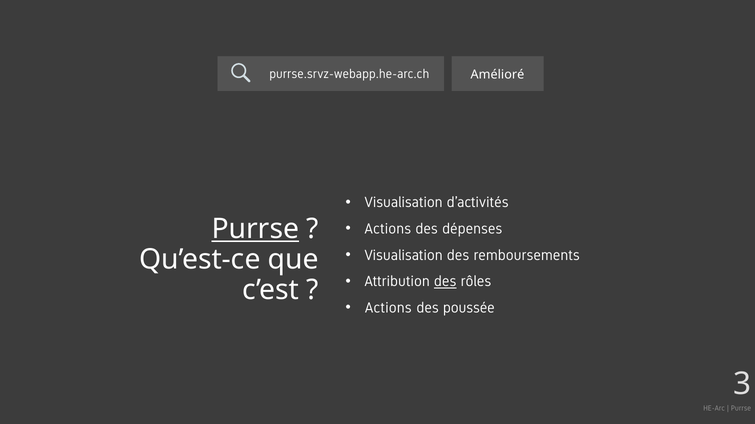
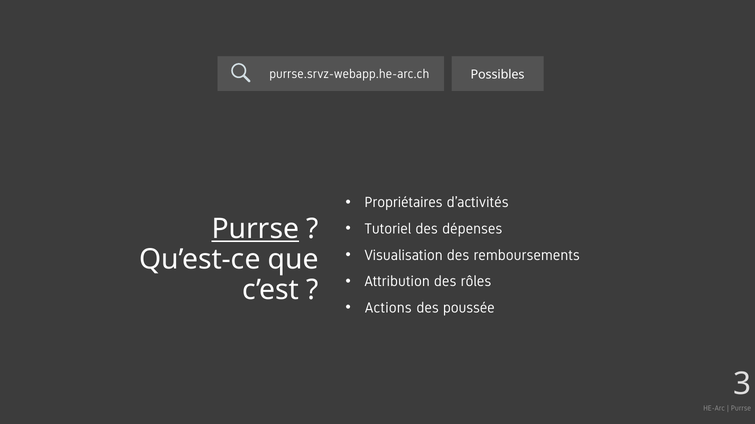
Amélioré: Amélioré -> Possibles
Visualisation at (404, 203): Visualisation -> Propriétaires
Actions at (388, 229): Actions -> Tutoriel
des at (445, 282) underline: present -> none
